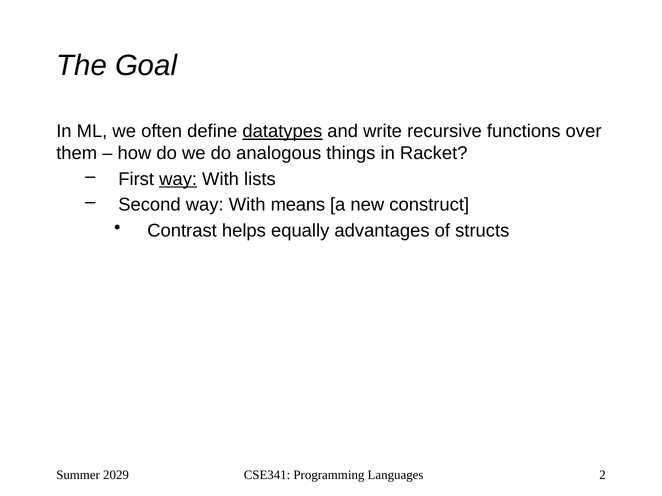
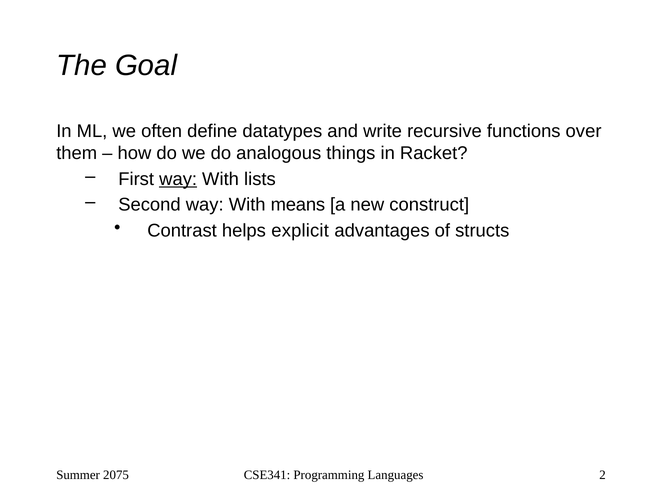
datatypes underline: present -> none
equally: equally -> explicit
2029: 2029 -> 2075
